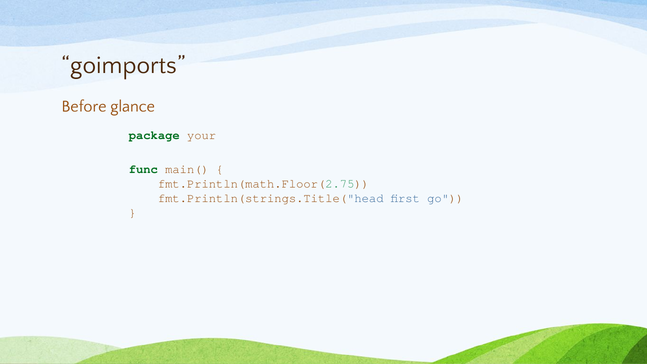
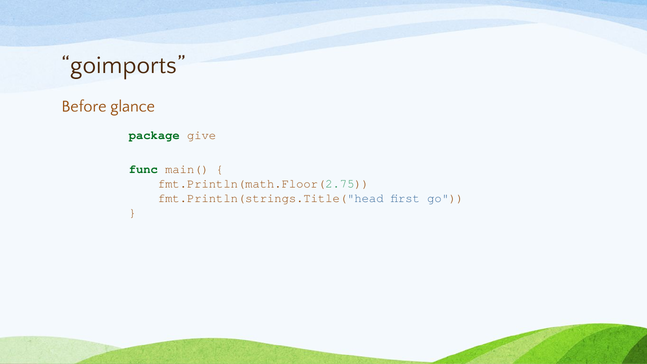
your: your -> give
